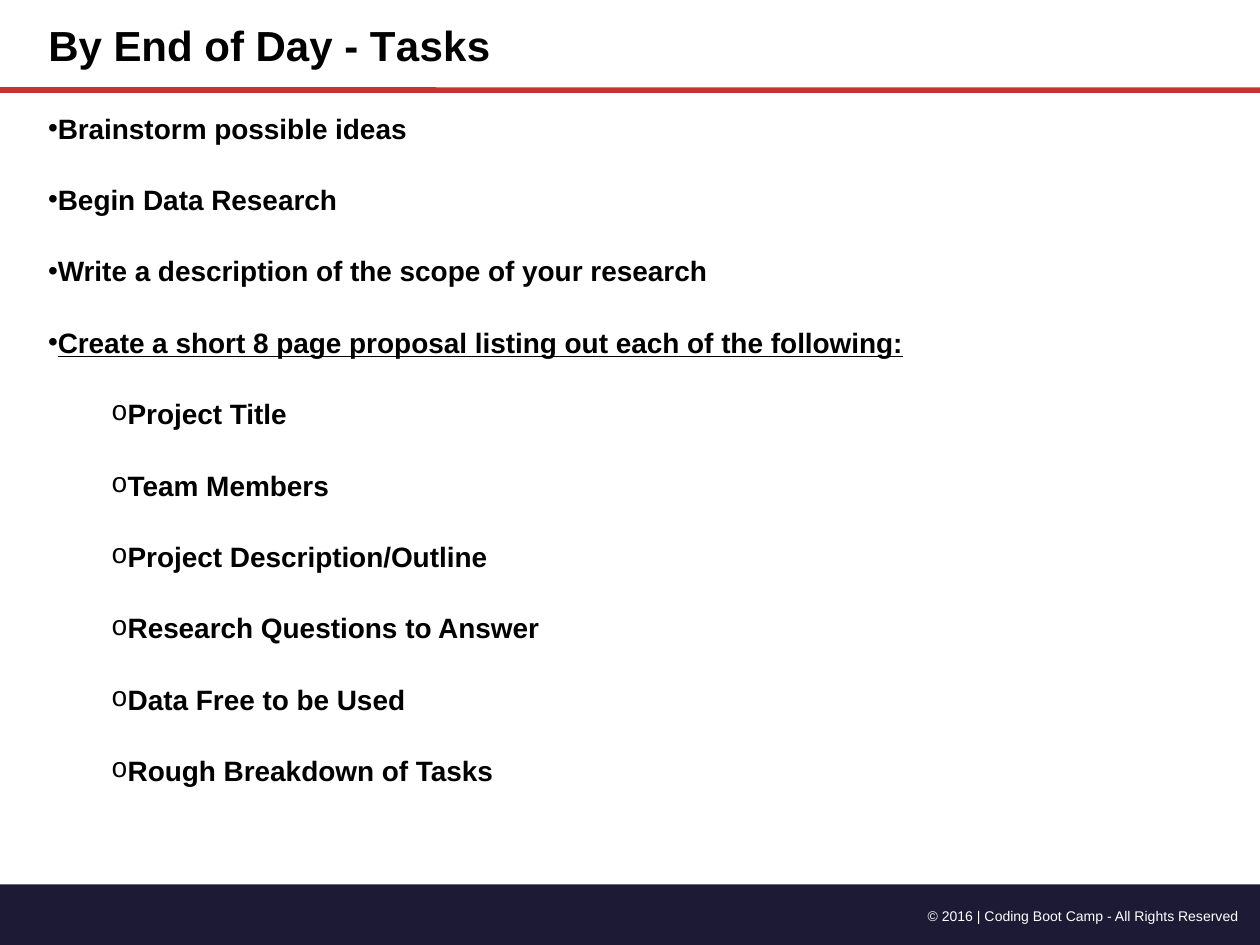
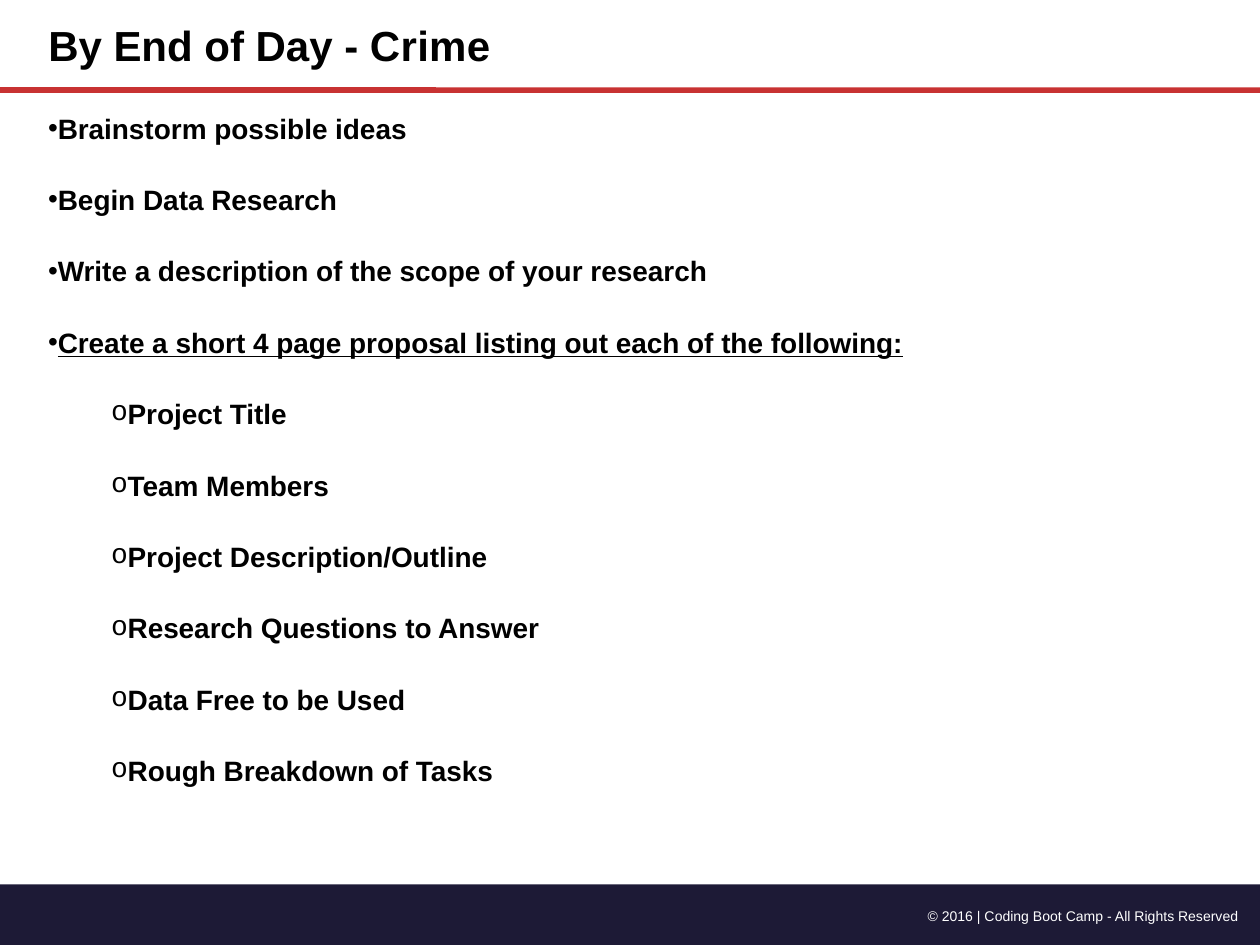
Tasks at (430, 48): Tasks -> Crime
8: 8 -> 4
